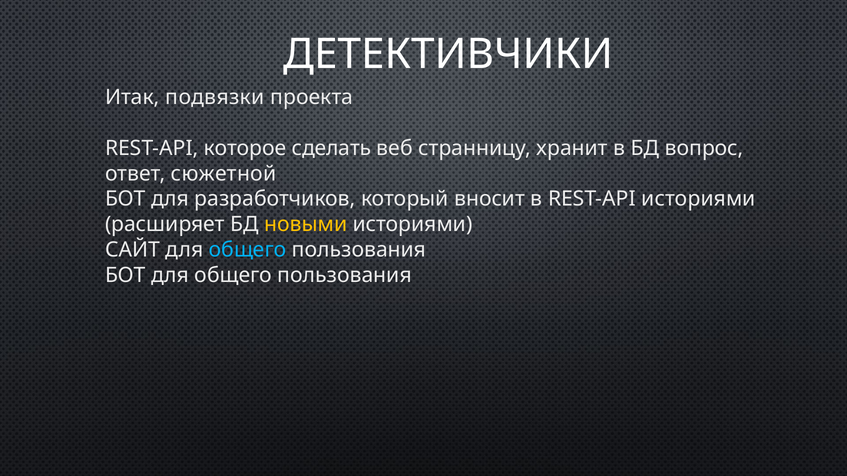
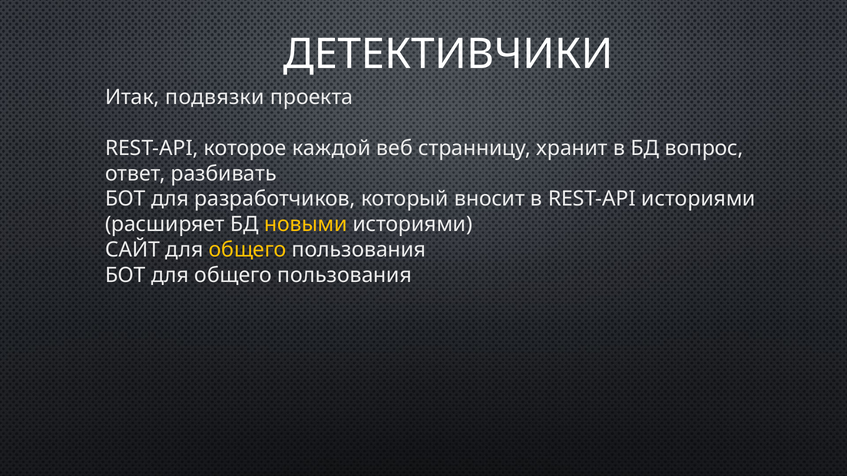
сделать: сделать -> каждой
сюжетной: сюжетной -> разбивать
общего at (248, 250) colour: light blue -> yellow
